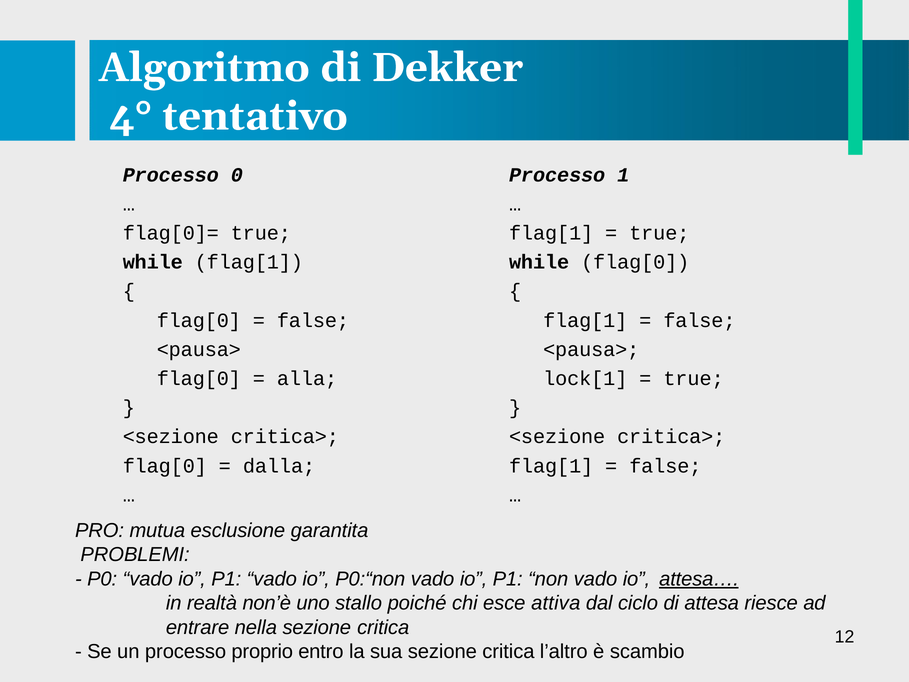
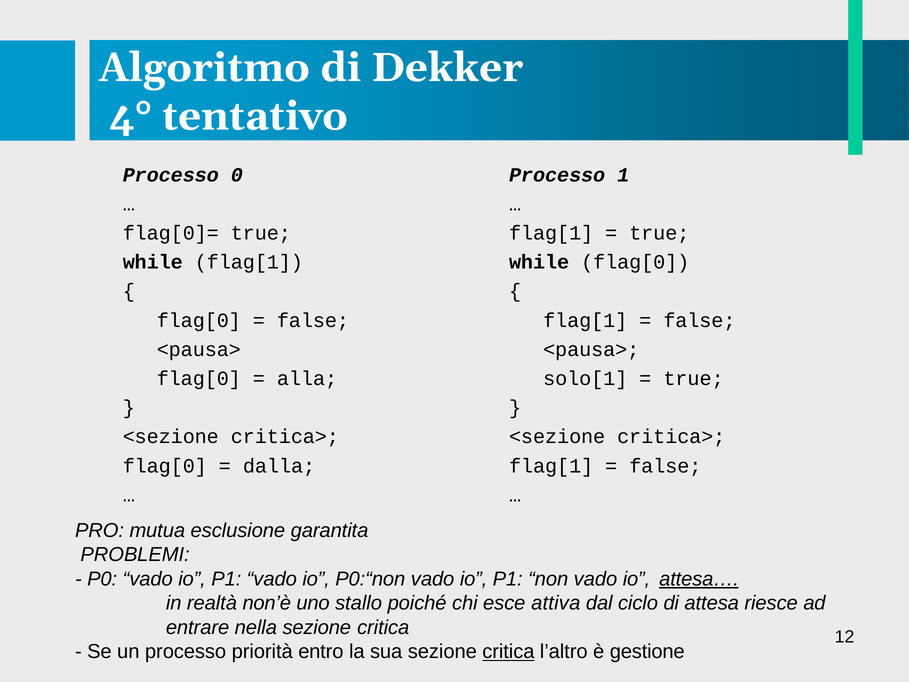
lock[1: lock[1 -> solo[1
proprio: proprio -> priorità
critica at (508, 652) underline: none -> present
scambio: scambio -> gestione
